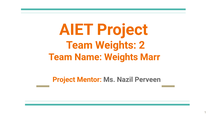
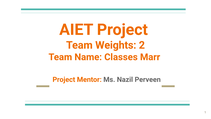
Name Weights: Weights -> Classes
